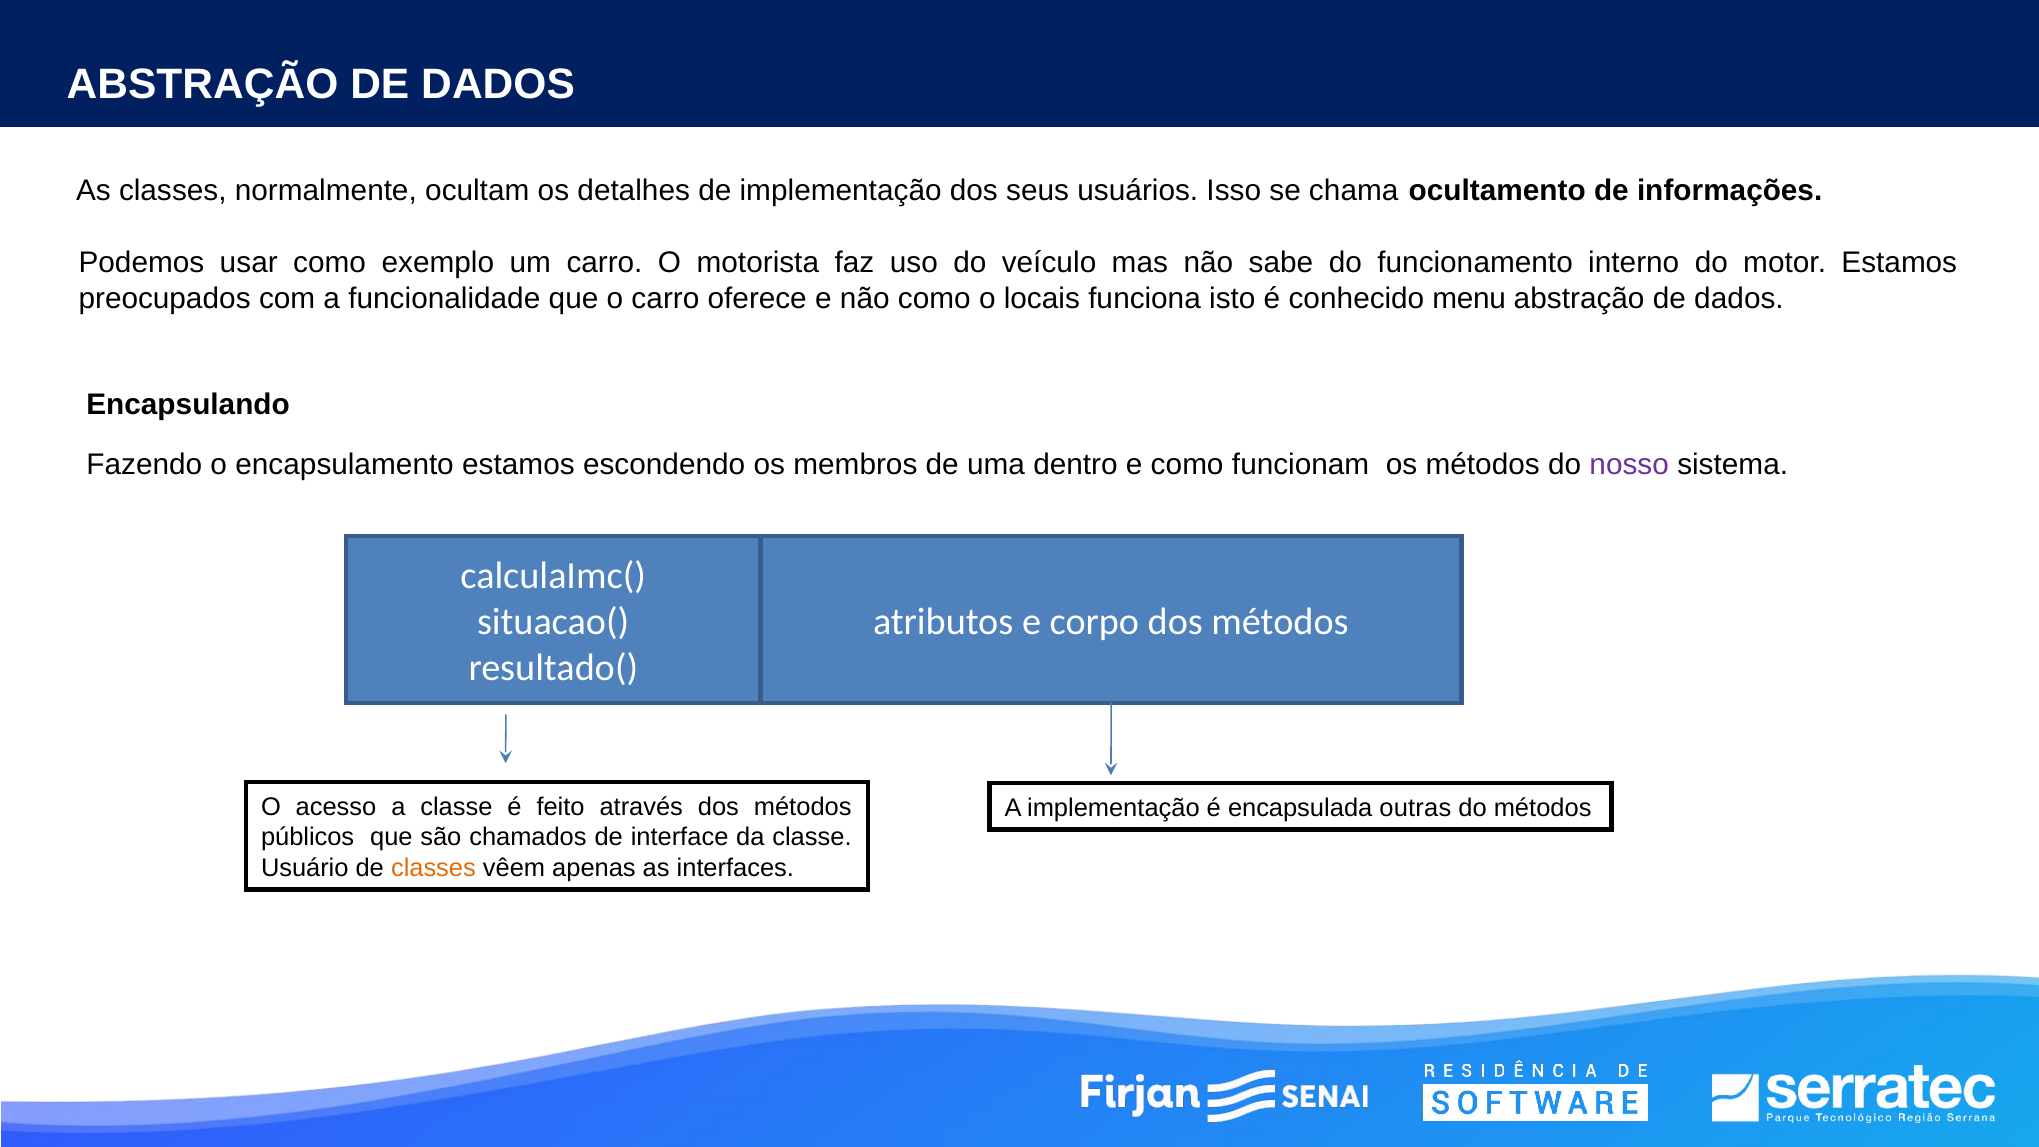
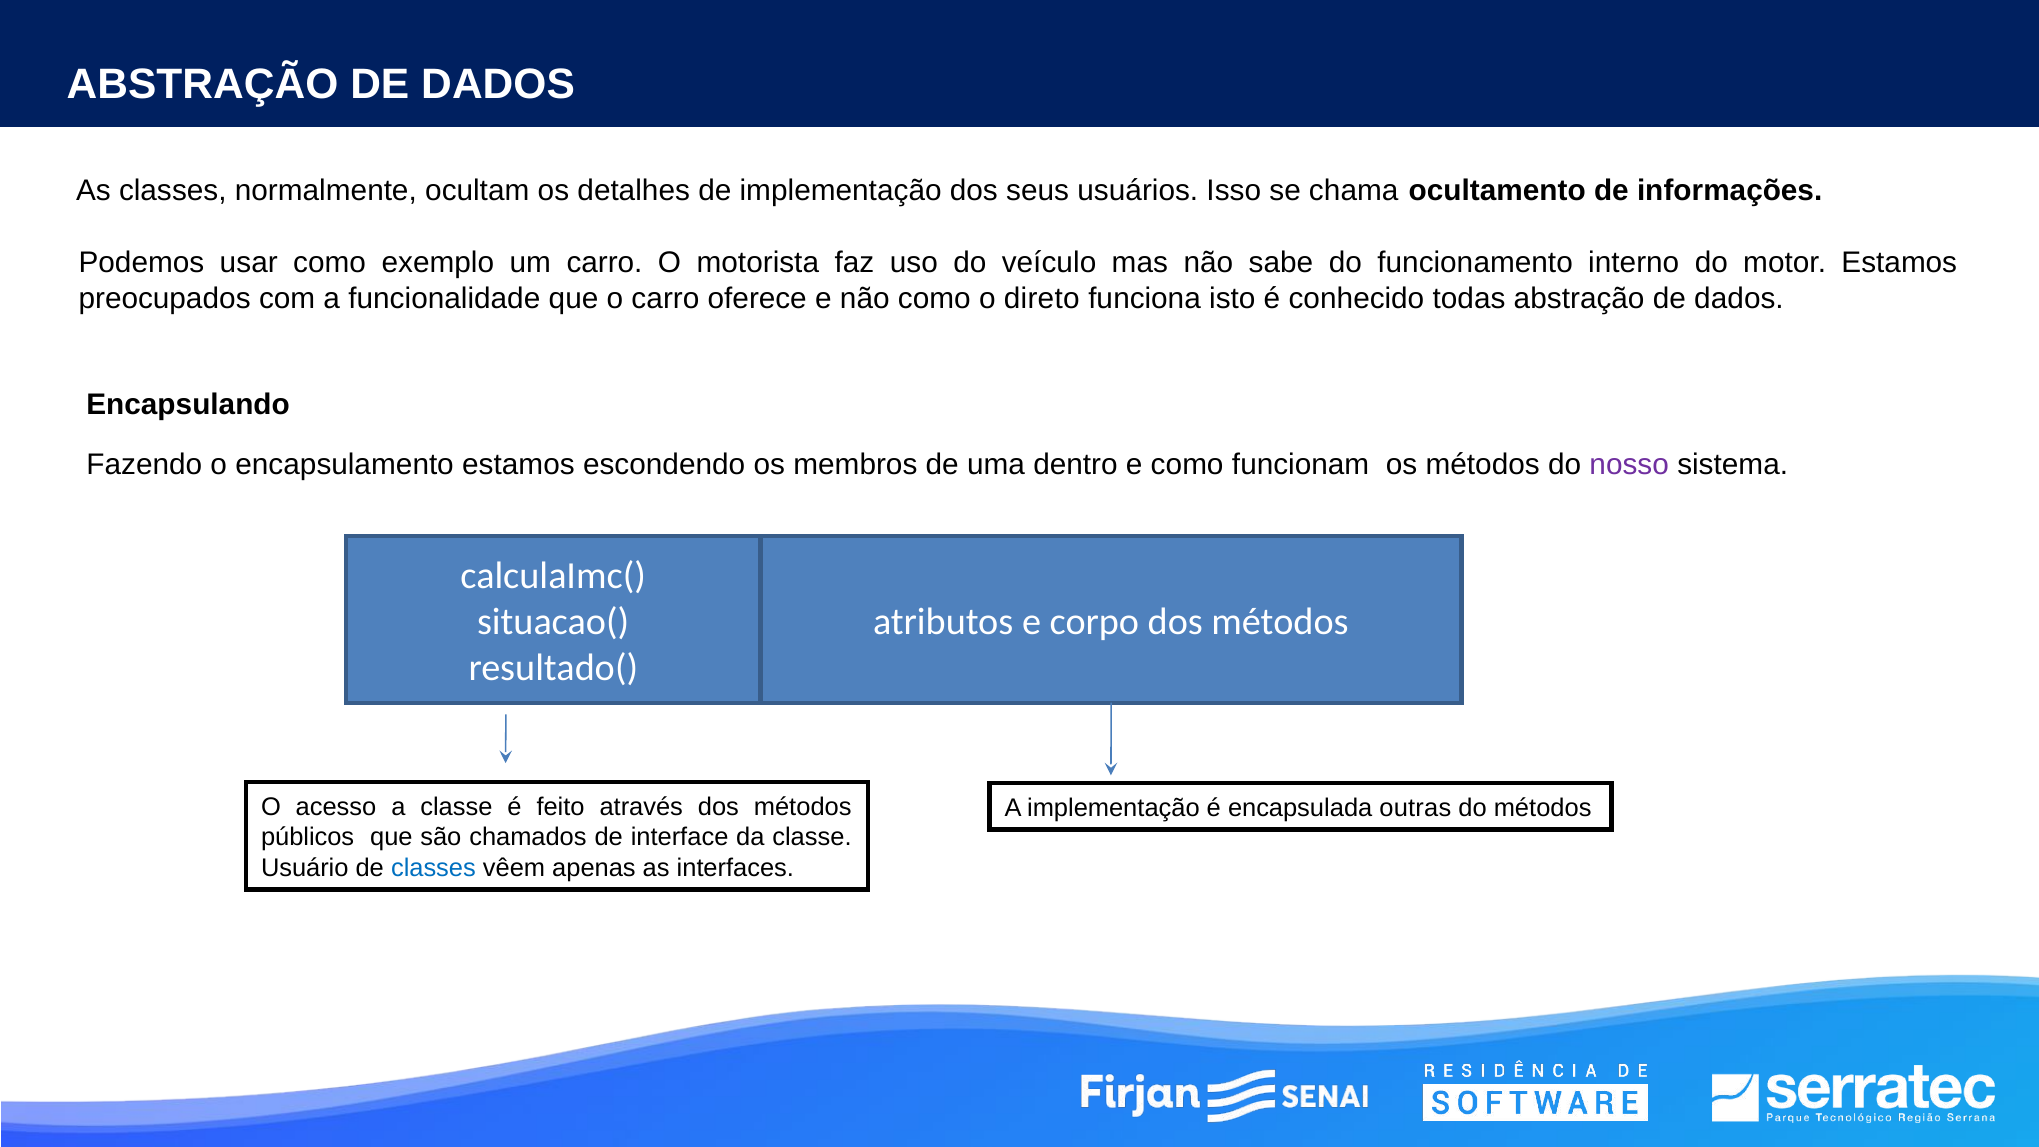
locais: locais -> direto
menu: menu -> todas
classes at (433, 868) colour: orange -> blue
